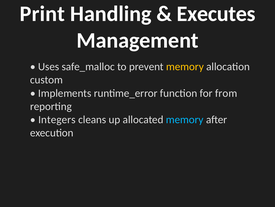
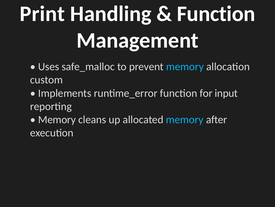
Executes at (216, 14): Executes -> Function
memory at (185, 66) colour: yellow -> light blue
from: from -> input
Integers at (57, 119): Integers -> Memory
